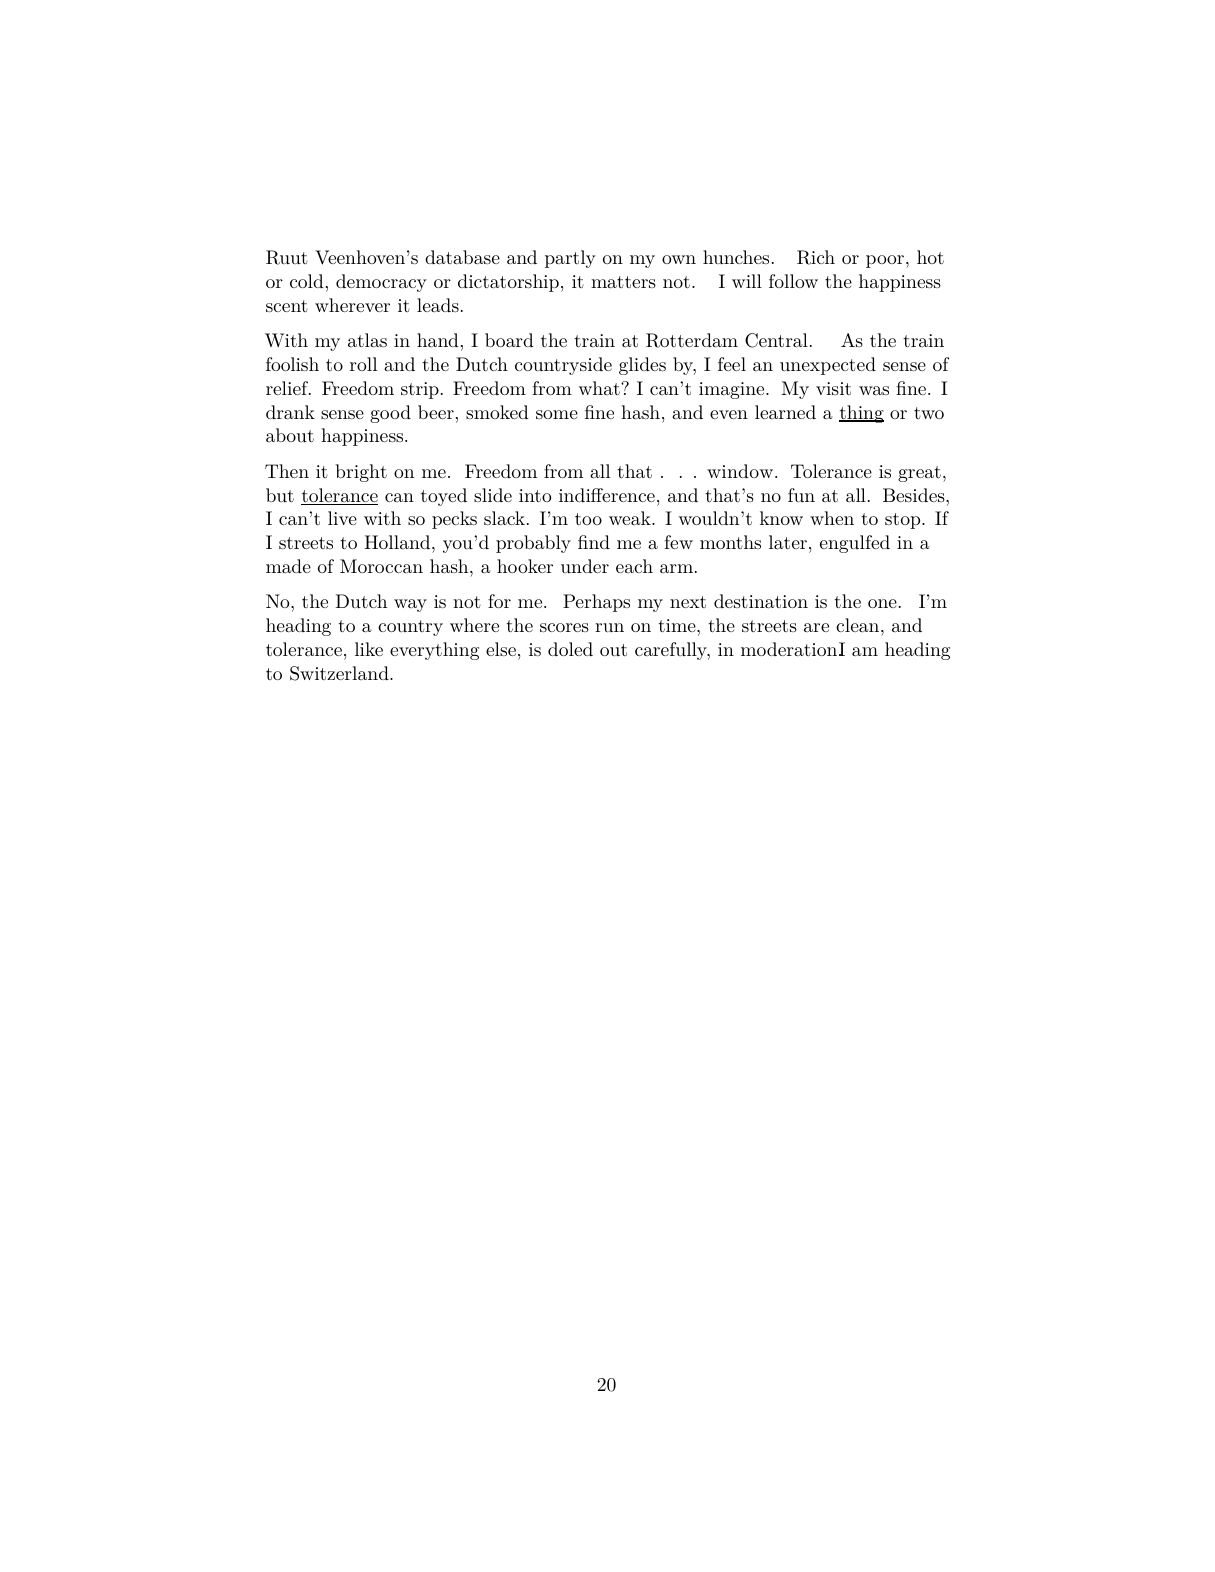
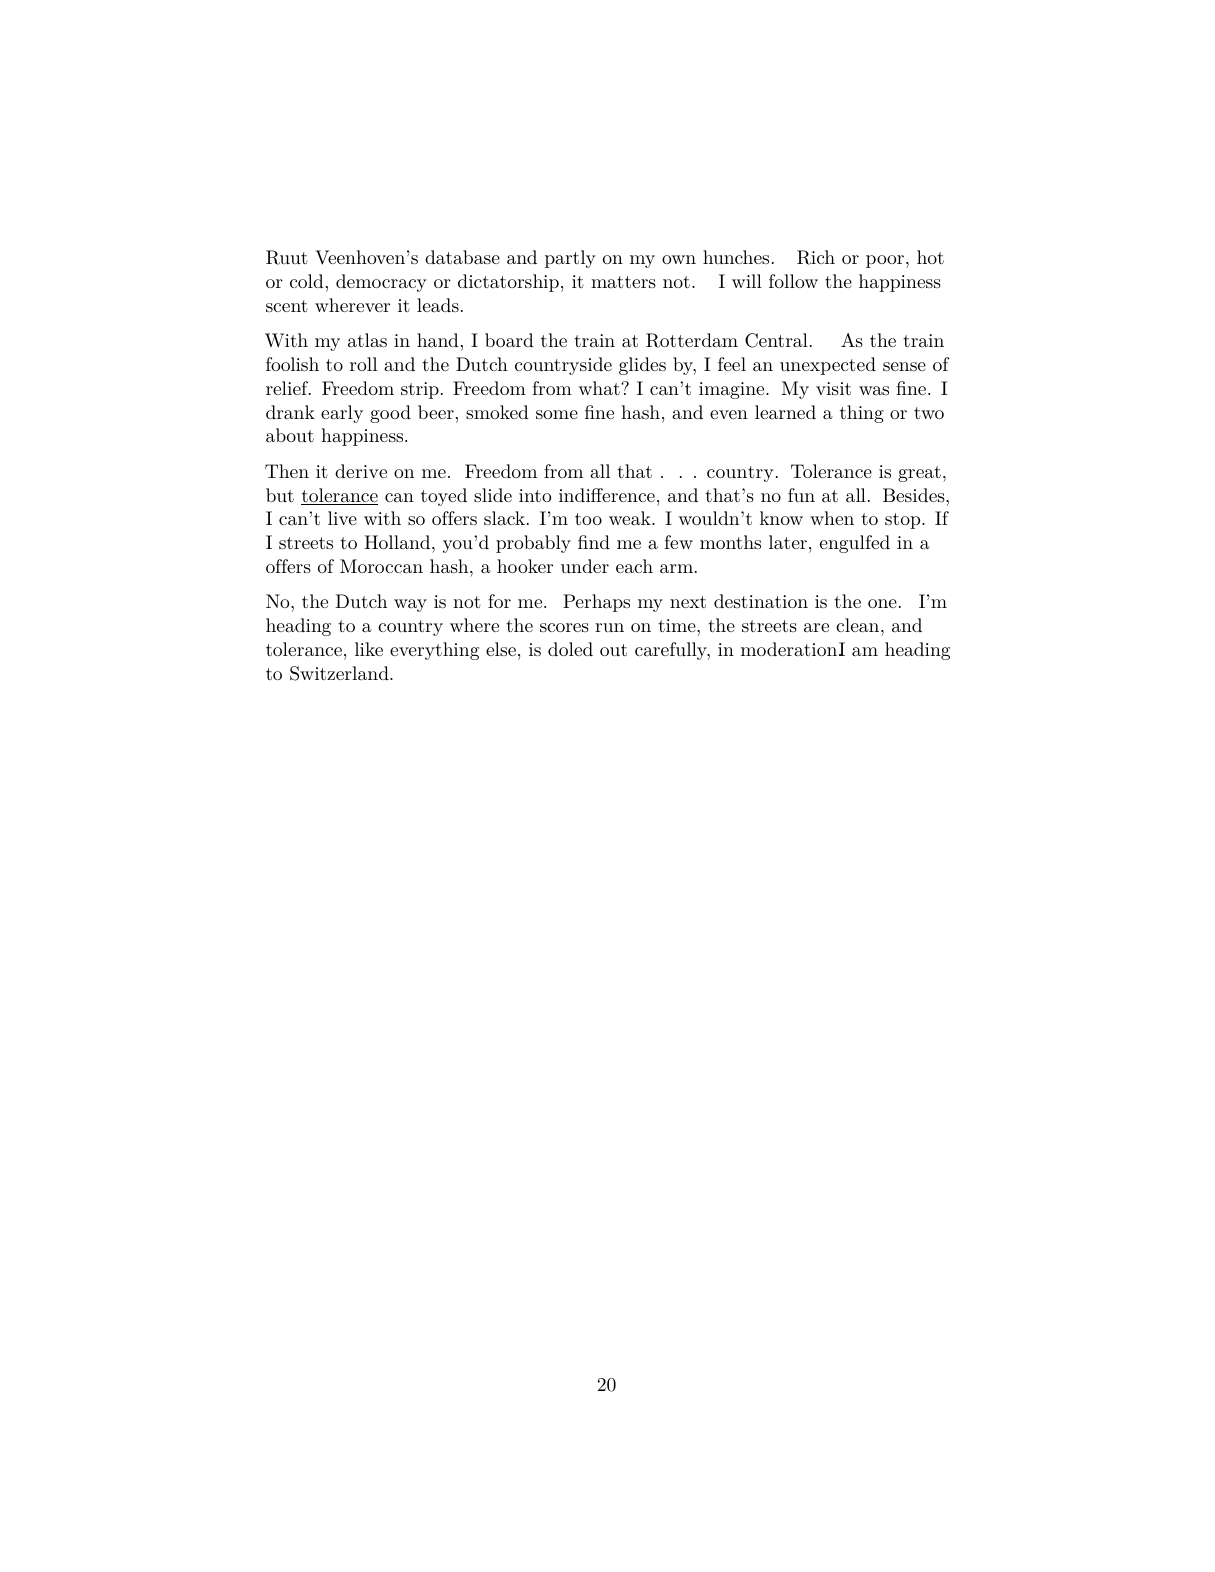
drank sense: sense -> early
thing underline: present -> none
bright: bright -> derive
window at (743, 472): window -> country
so pecks: pecks -> offers
made at (288, 567): made -> offers
